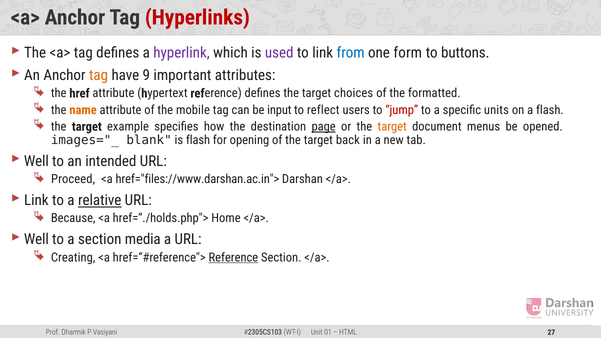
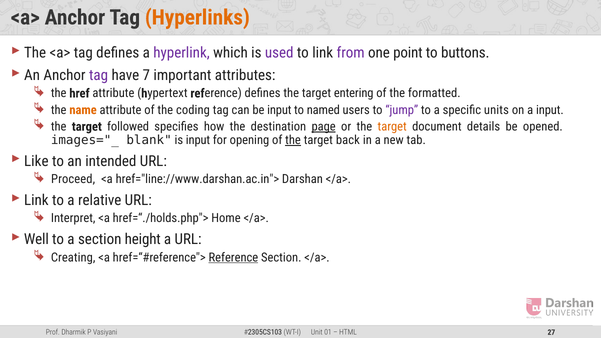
Hyperlinks colour: red -> orange
from colour: blue -> purple
form: form -> point
tag at (99, 75) colour: orange -> purple
9: 9 -> 7
choices: choices -> entering
mobile: mobile -> coding
reflect: reflect -> named
jump colour: red -> purple
a flash: flash -> input
example: example -> followed
menus: menus -> details
is flash: flash -> input
the at (293, 140) underline: none -> present
Well at (36, 161): Well -> Like
href="files://www.darshan.ac.in">: href="files://www.darshan.ac.in"> -> href="line://www.darshan.ac.in">
relative underline: present -> none
Because: Because -> Interpret
media: media -> height
